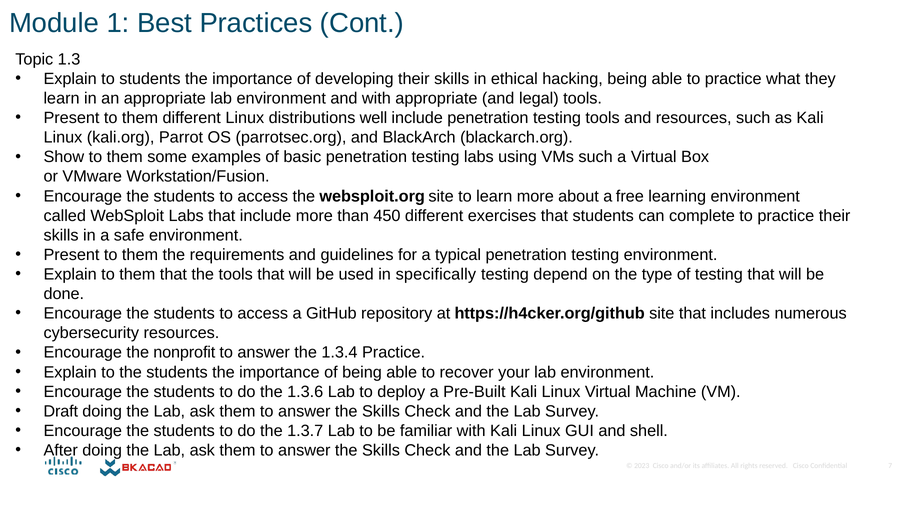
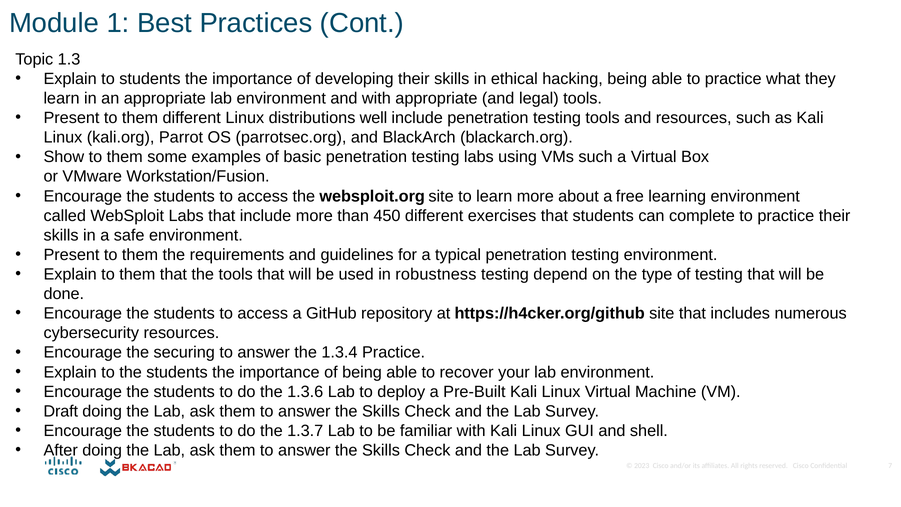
specifically: specifically -> robustness
nonprofit: nonprofit -> securing
